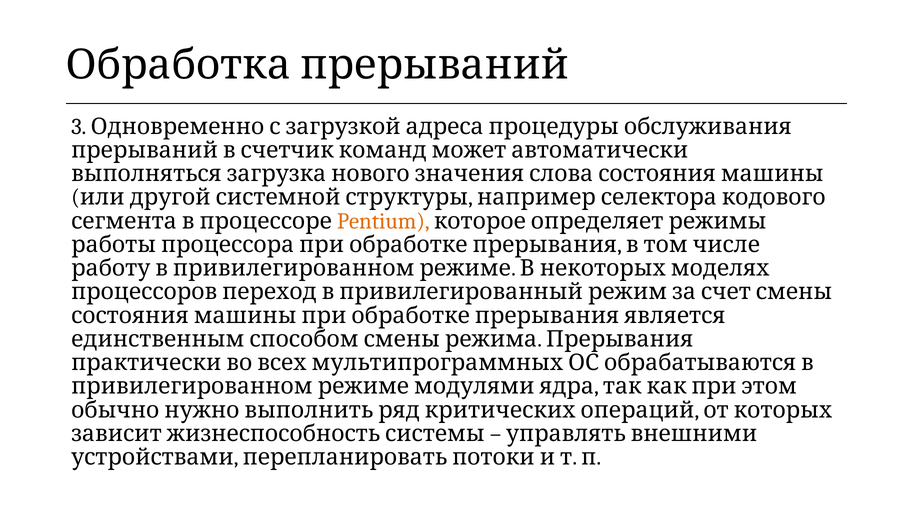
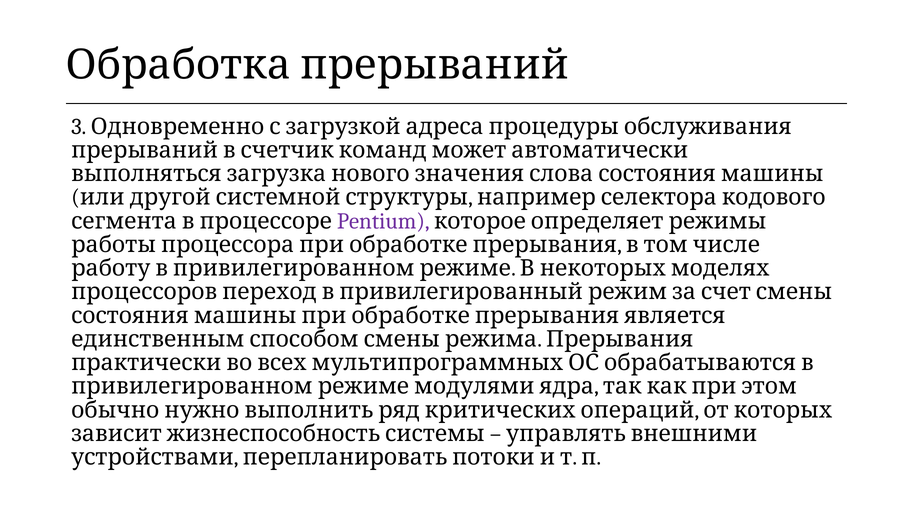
Pentium colour: orange -> purple
